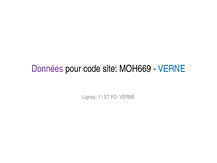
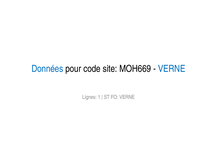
Données colour: purple -> blue
